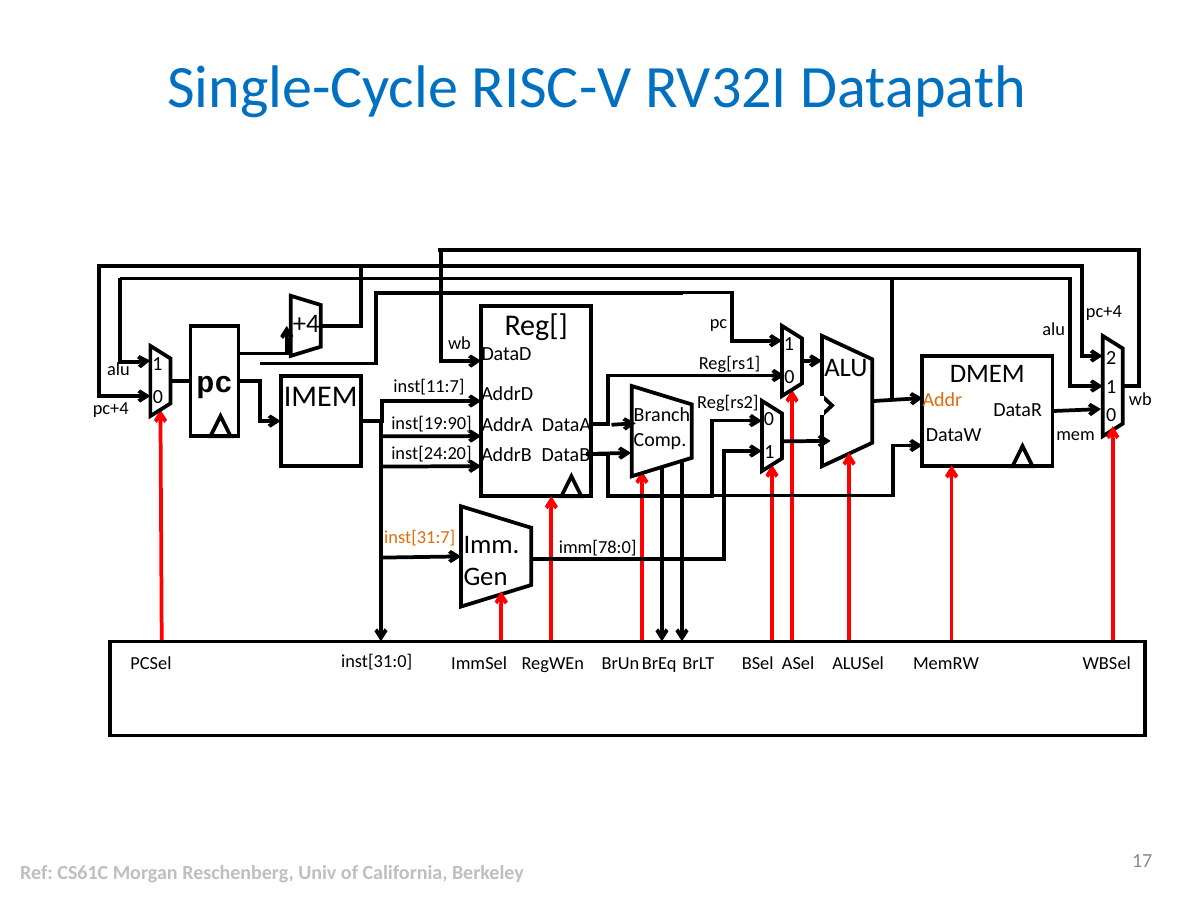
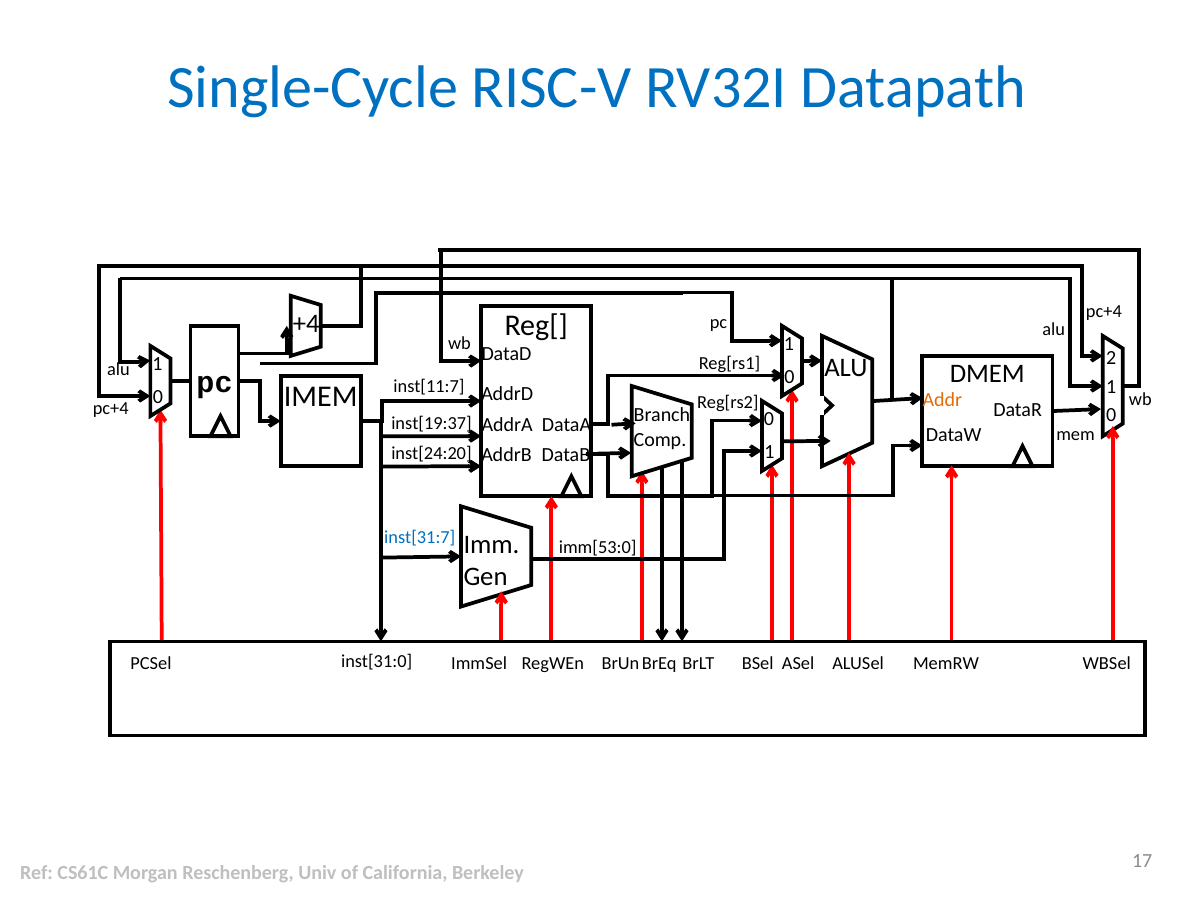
inst[19:90: inst[19:90 -> inst[19:37
inst[31:7 colour: orange -> blue
imm[78:0: imm[78:0 -> imm[53:0
